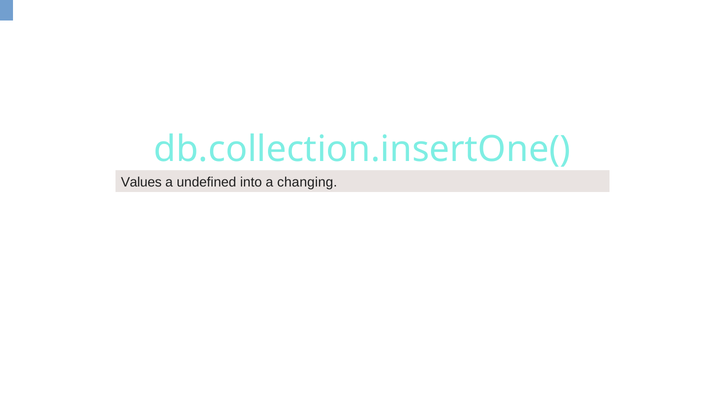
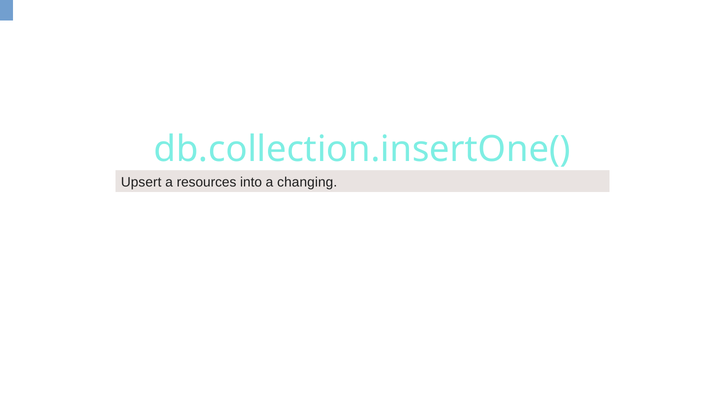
Values: Values -> Upsert
undefined: undefined -> resources
